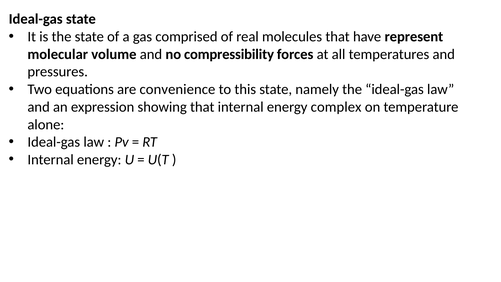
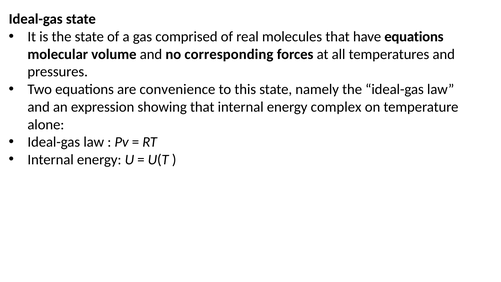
have represent: represent -> equations
compressibility: compressibility -> corresponding
